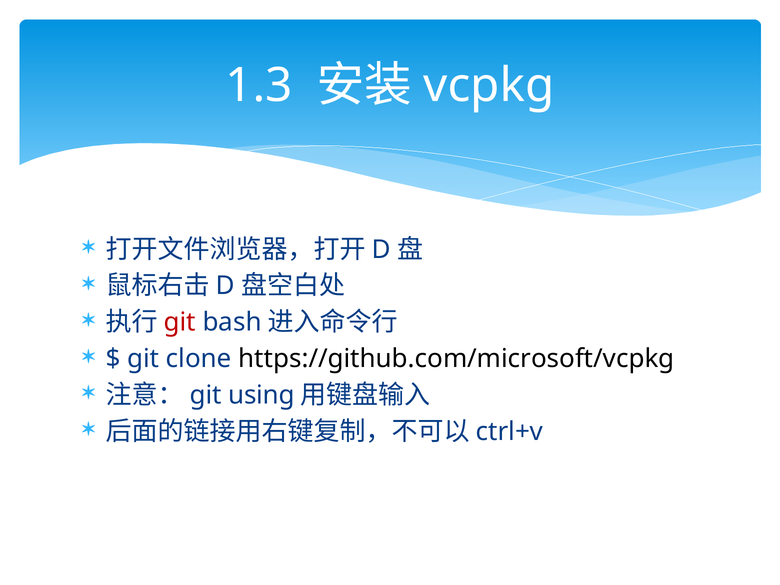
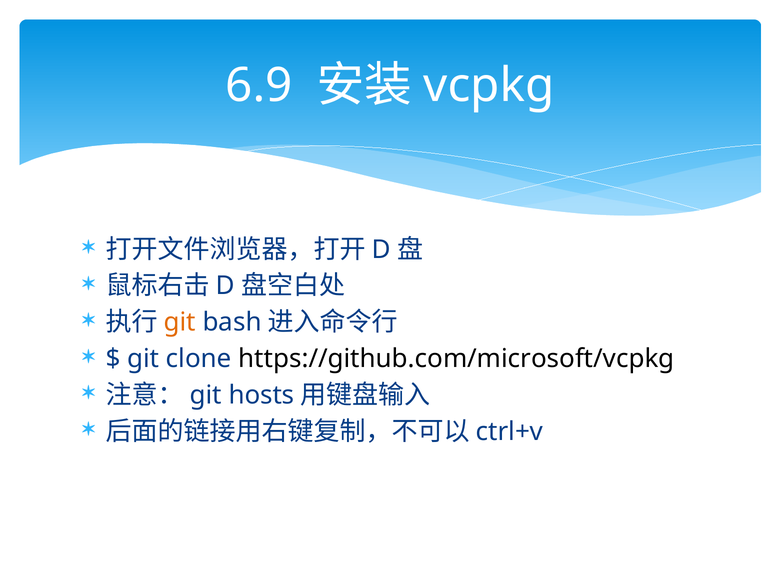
1.3: 1.3 -> 6.9
git at (180, 322) colour: red -> orange
using: using -> hosts
